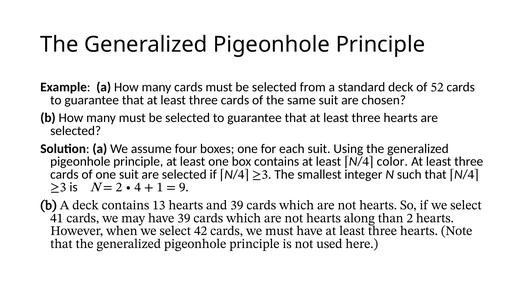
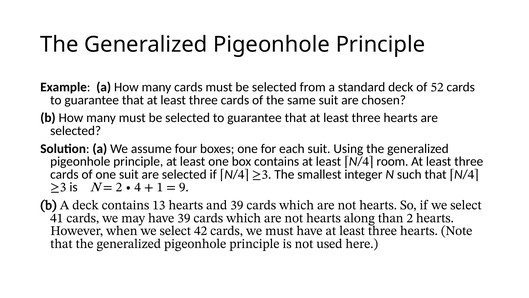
color: color -> room
